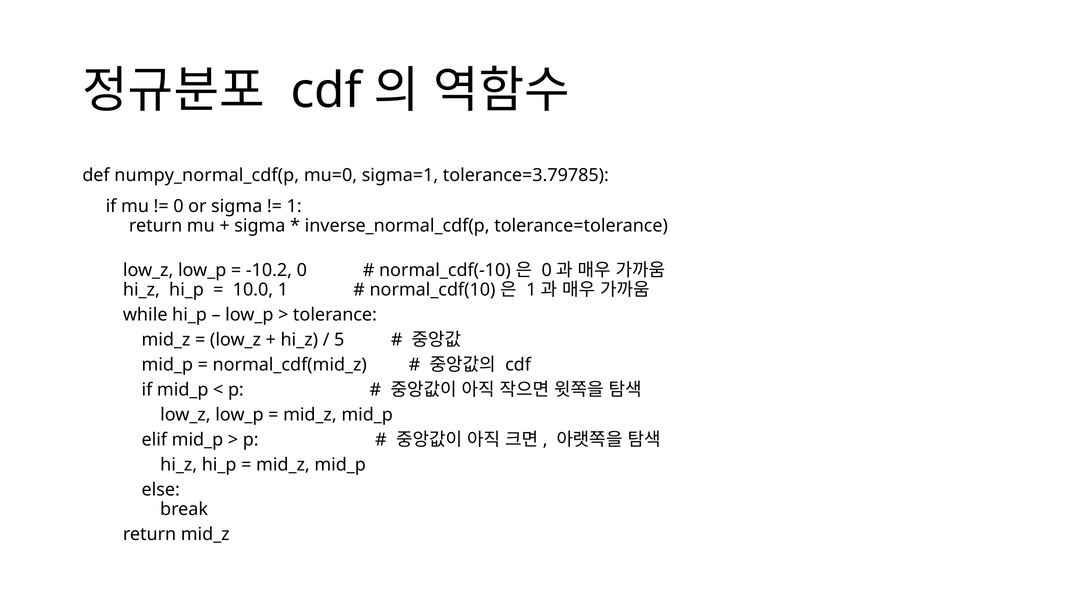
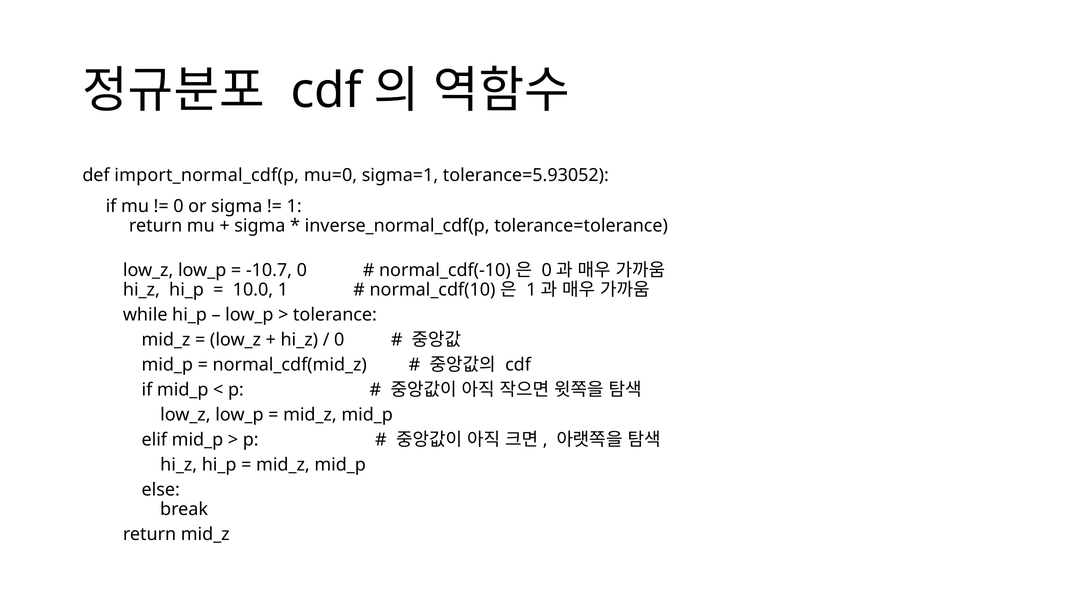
numpy_normal_cdf(p: numpy_normal_cdf(p -> import_normal_cdf(p
tolerance=3.79785: tolerance=3.79785 -> tolerance=5.93052
-10.2: -10.2 -> -10.7
5 at (339, 340): 5 -> 0
